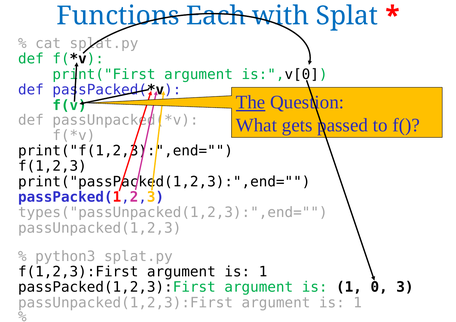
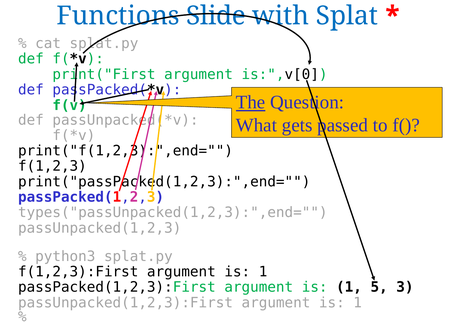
Each: Each -> Slide
0: 0 -> 5
